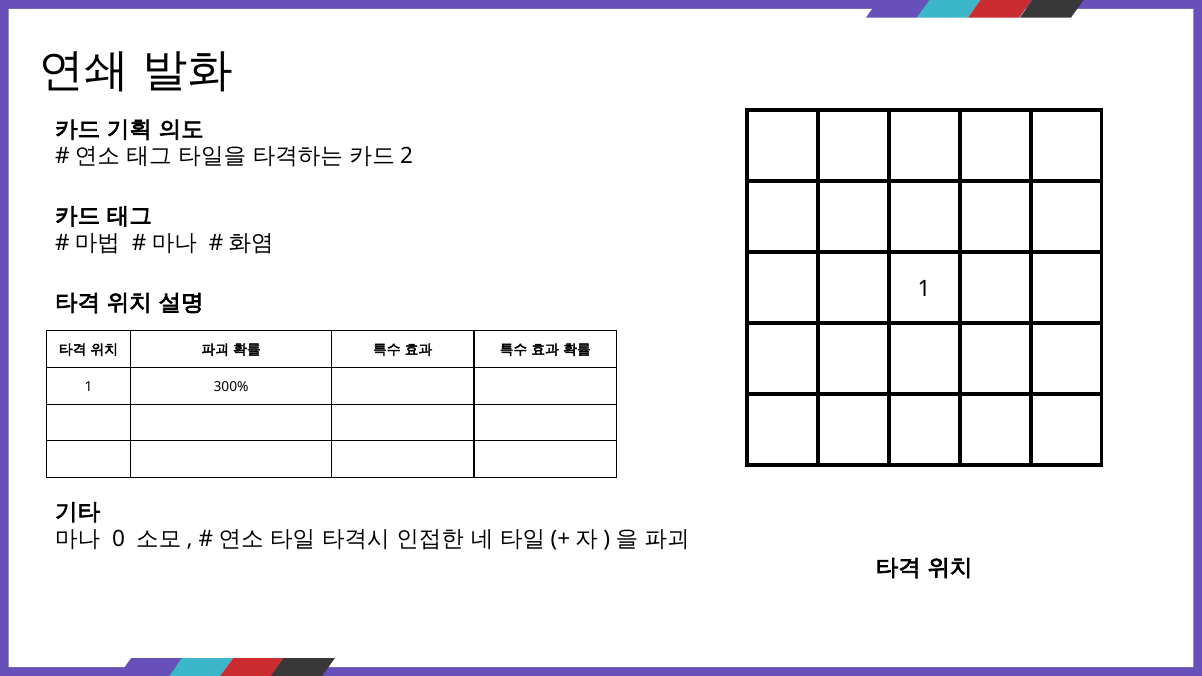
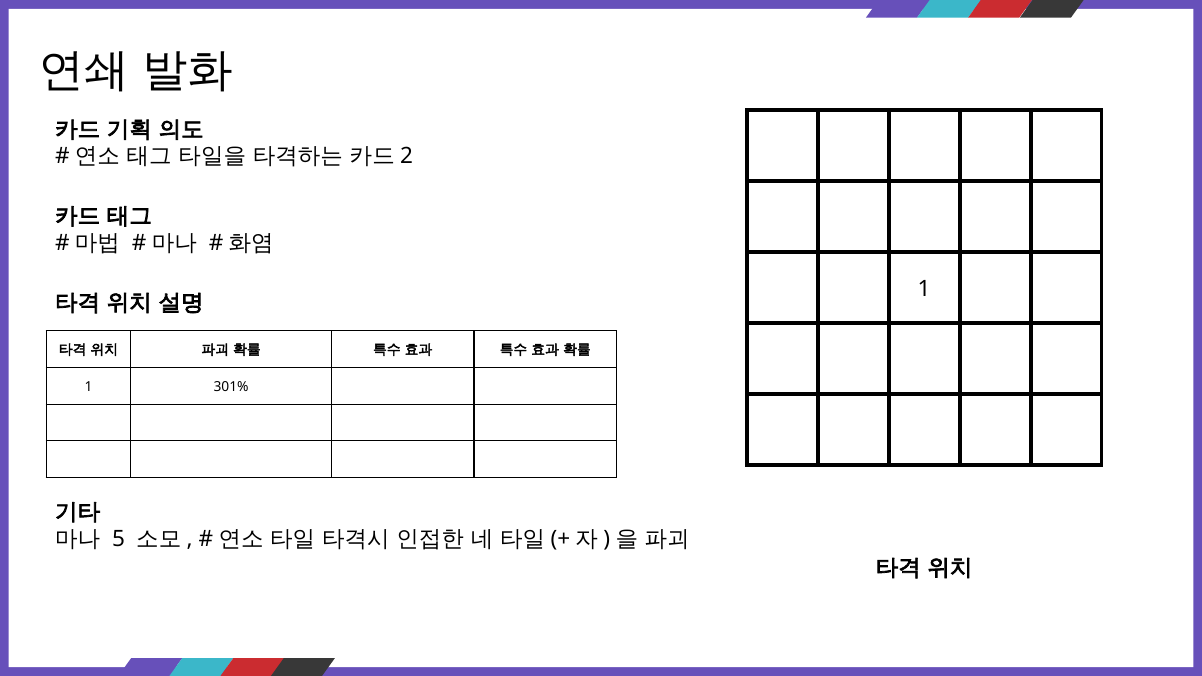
300%: 300% -> 301%
0: 0 -> 5
